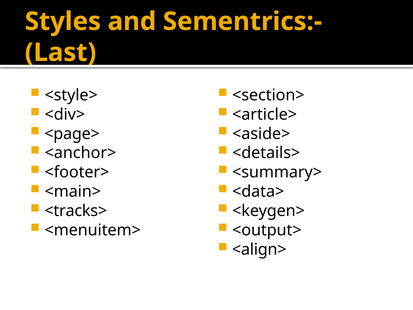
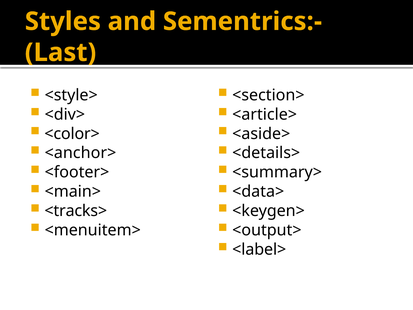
<page>: <page> -> <color>
<align>: <align> -> <label>
